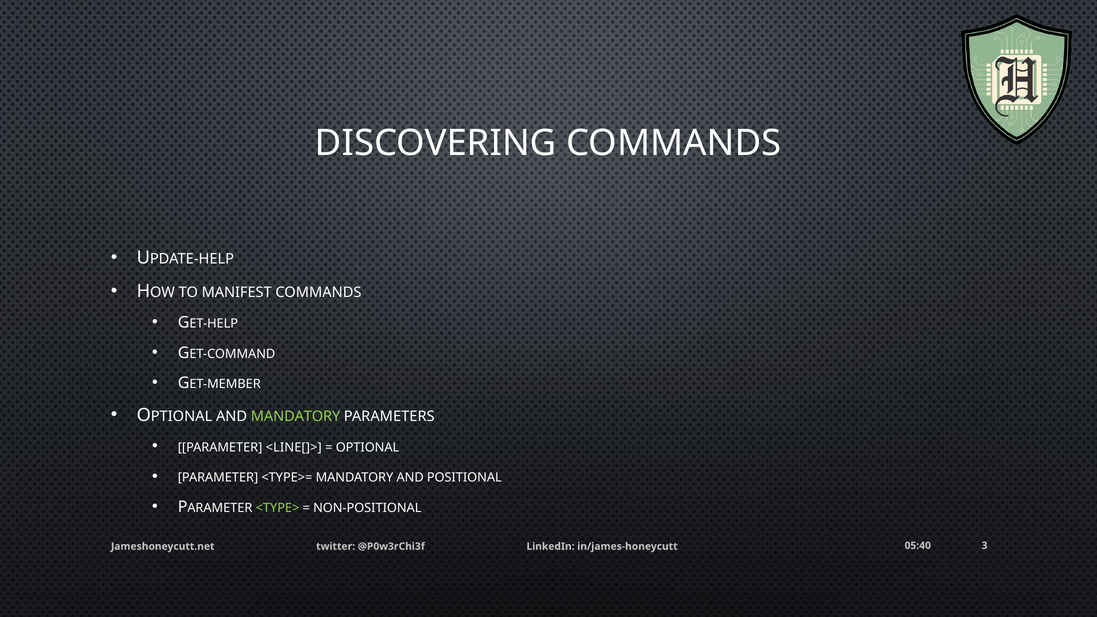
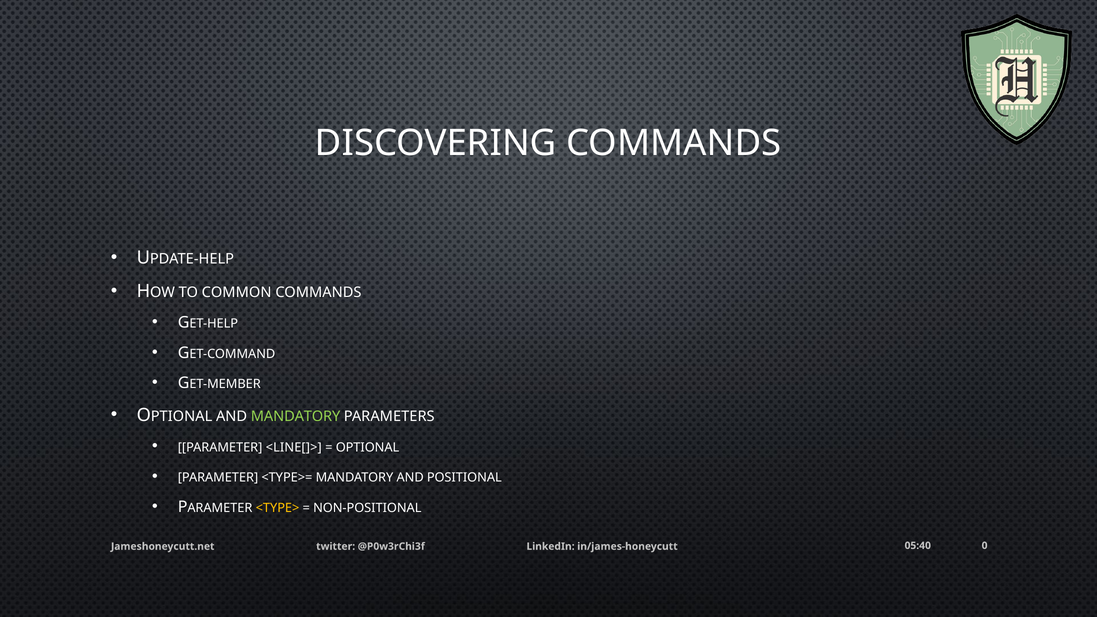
MANIFEST: MANIFEST -> COMMON
<TYPE> colour: light green -> yellow
3: 3 -> 0
